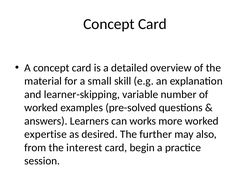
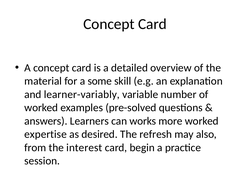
small: small -> some
learner-skipping: learner-skipping -> learner-variably
further: further -> refresh
